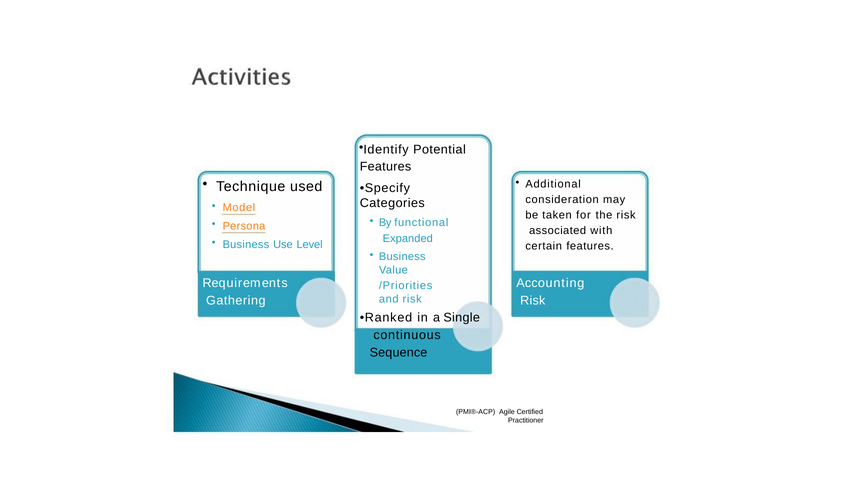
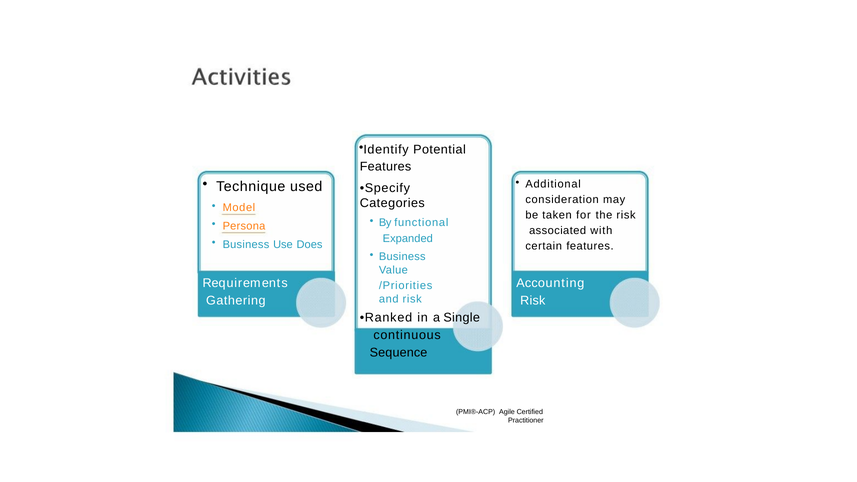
Level: Level -> Does
